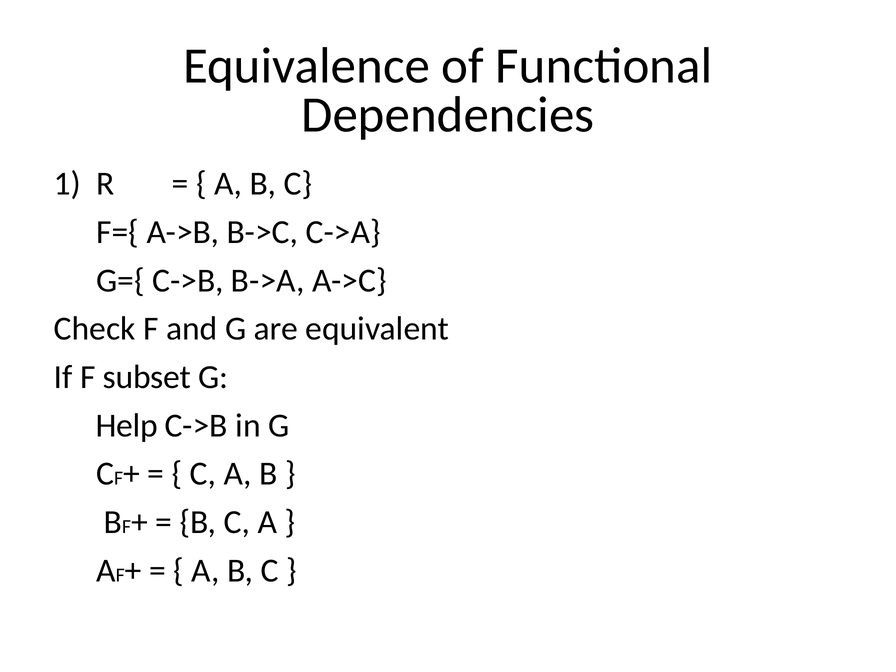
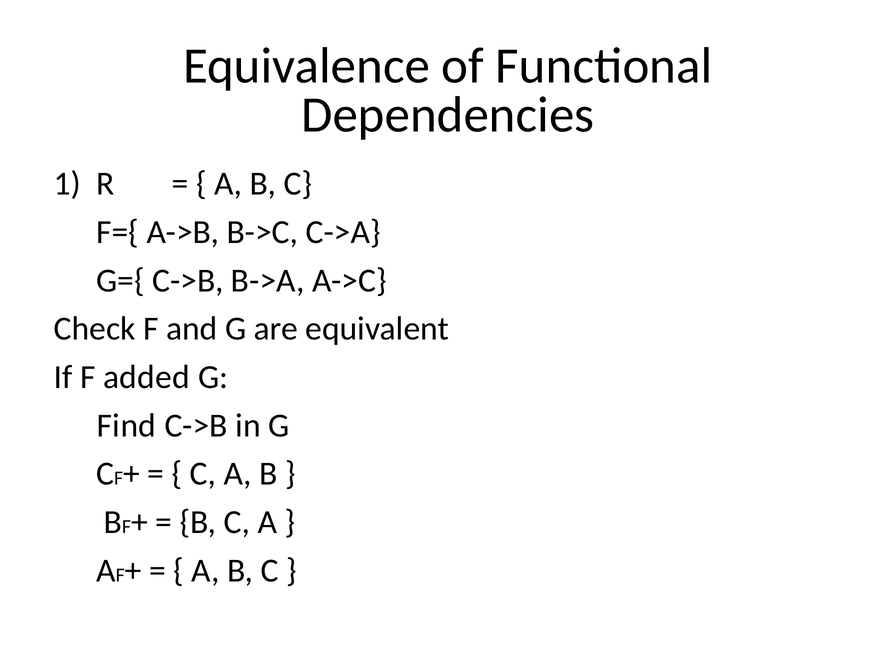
subset: subset -> added
Help: Help -> Find
